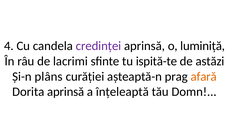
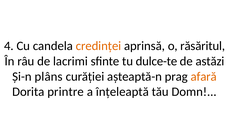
credinței colour: purple -> orange
luminiță: luminiță -> răsăritul
ispită-te: ispită-te -> dulce-te
Dorita aprinsă: aprinsă -> printre
